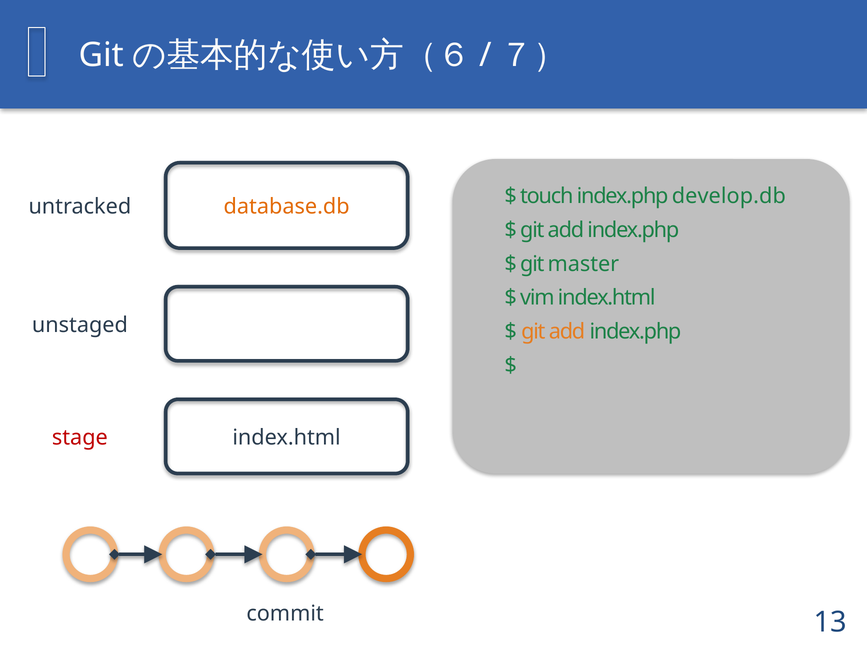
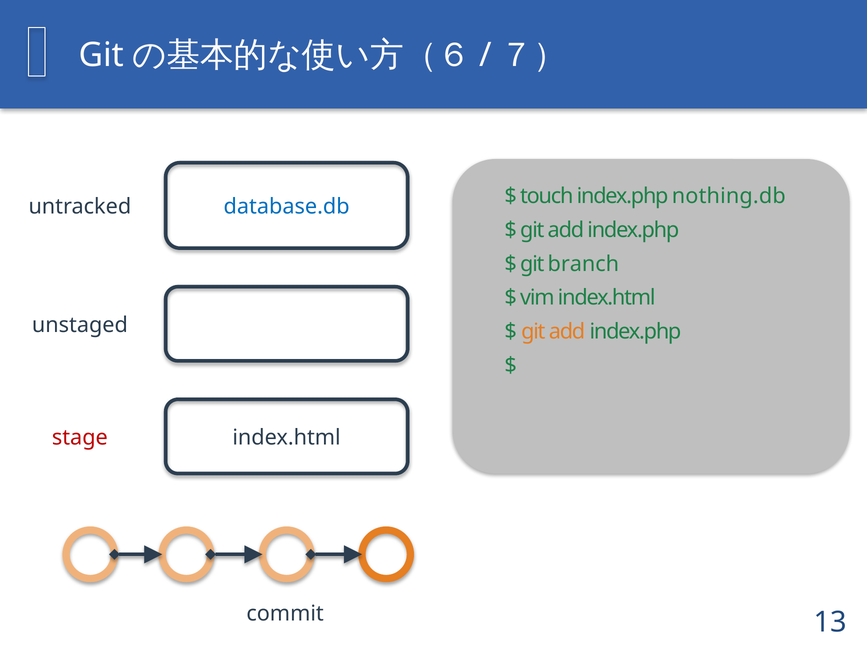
database.db colour: orange -> blue
develop.db: develop.db -> nothing.db
master: master -> branch
